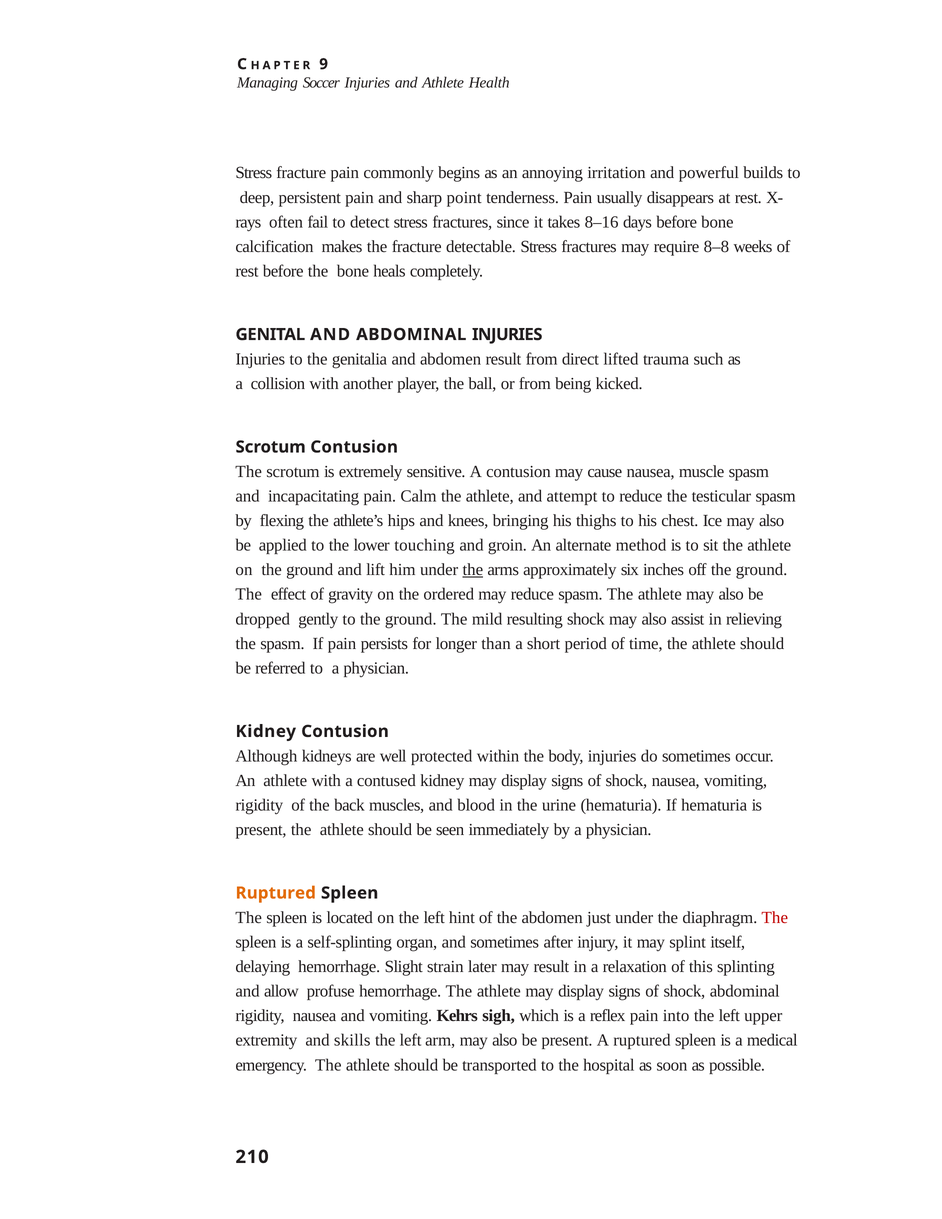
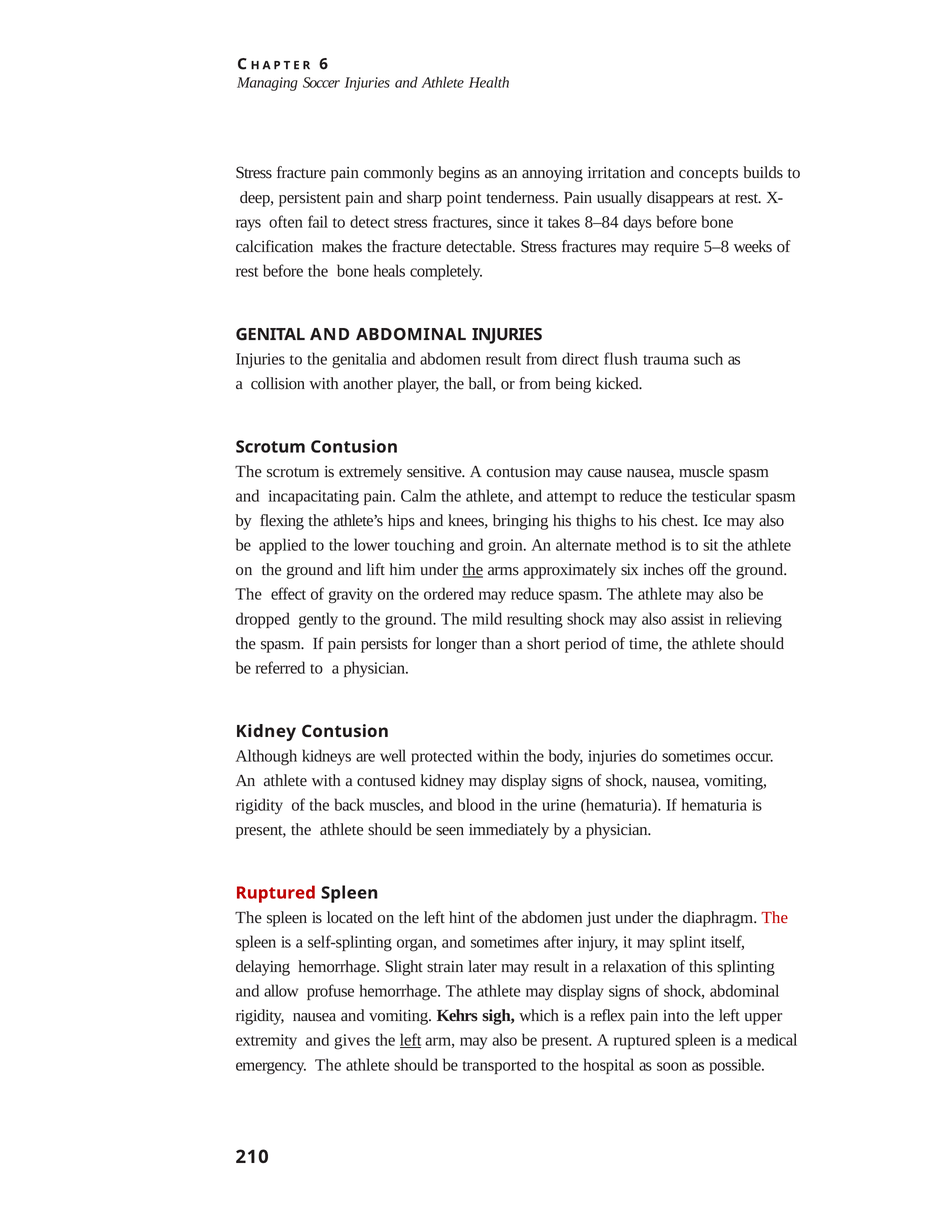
9: 9 -> 6
powerful: powerful -> concepts
8–16: 8–16 -> 8–84
8–8: 8–8 -> 5–8
lifted: lifted -> flush
Ruptured at (276, 893) colour: orange -> red
skills: skills -> gives
left at (411, 1040) underline: none -> present
